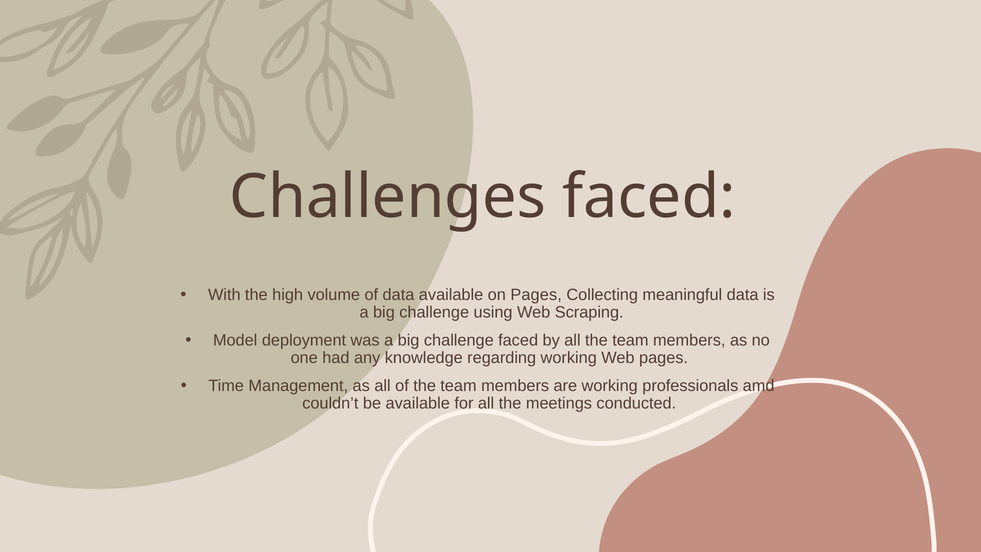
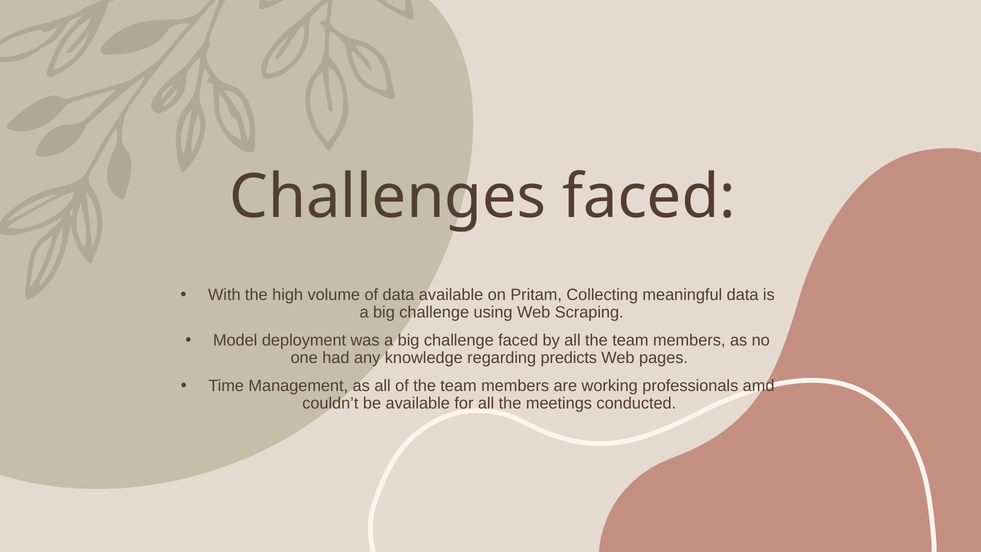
on Pages: Pages -> Pritam
regarding working: working -> predicts
